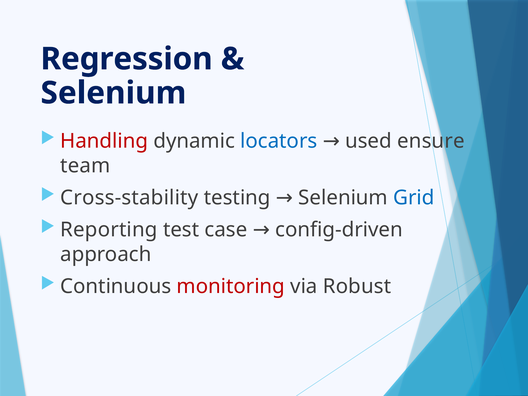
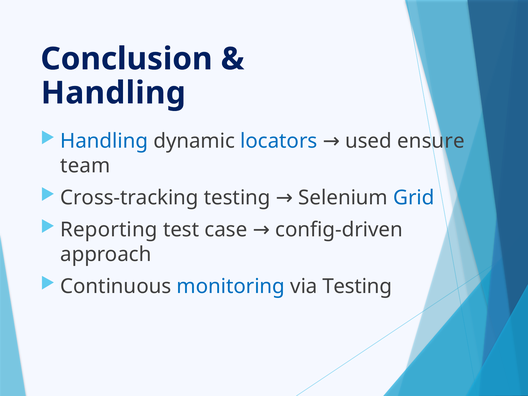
Regression: Regression -> Conclusion
Selenium at (113, 93): Selenium -> Handling
Handling at (104, 141) colour: red -> blue
Cross-stability: Cross-stability -> Cross-tracking
monitoring colour: red -> blue
via Robust: Robust -> Testing
